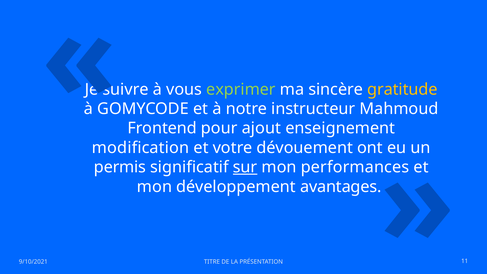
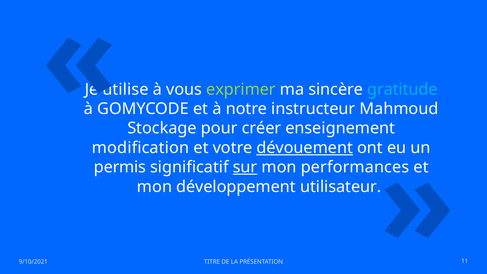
suivre: suivre -> utilise
gratitude colour: yellow -> light blue
Frontend: Frontend -> Stockage
ajout: ajout -> créer
dévouement underline: none -> present
avantages: avantages -> utilisateur
